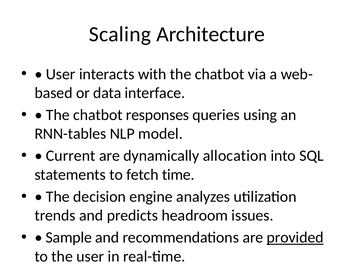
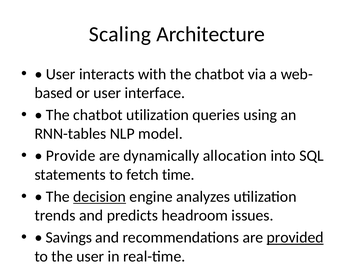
or data: data -> user
chatbot responses: responses -> utilization
Current: Current -> Provide
decision underline: none -> present
Sample: Sample -> Savings
